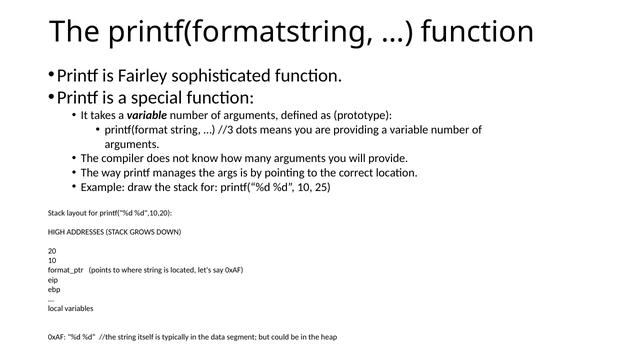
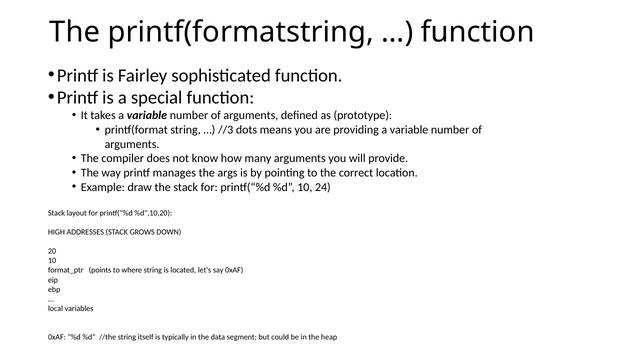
25: 25 -> 24
